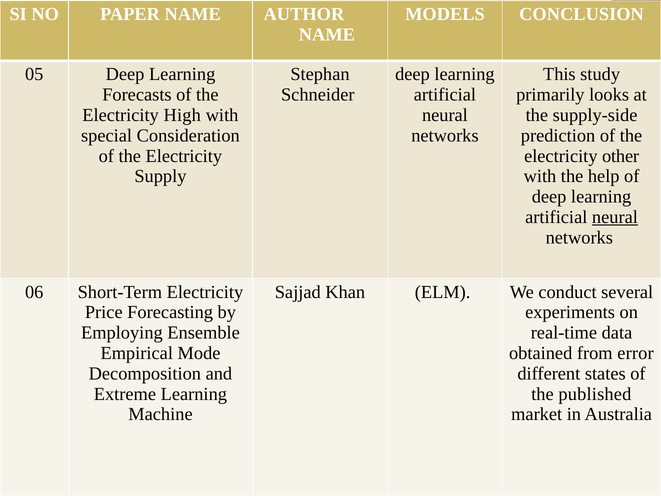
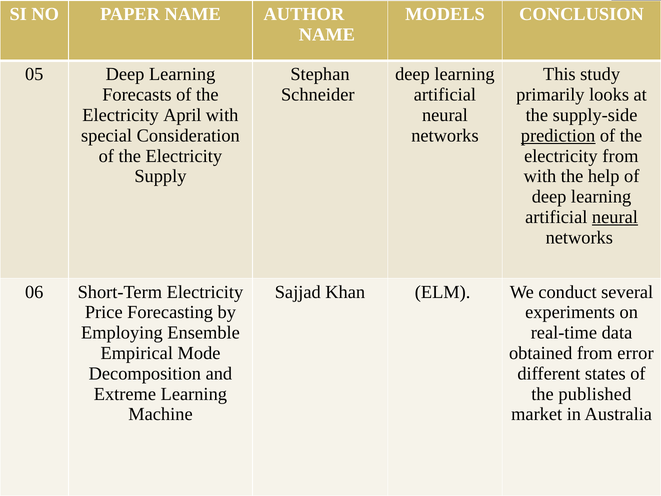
High: High -> April
prediction underline: none -> present
electricity other: other -> from
